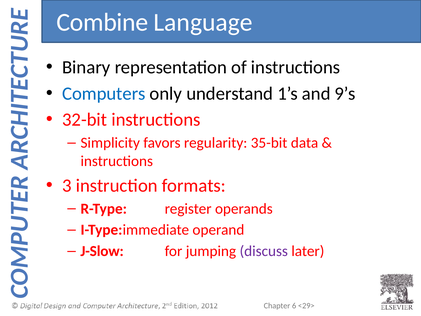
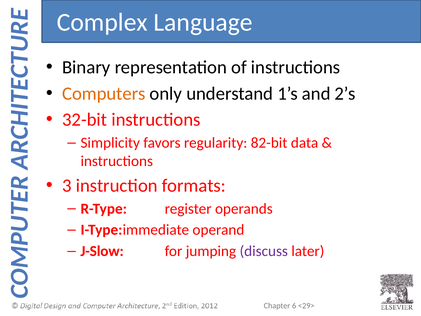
Combine: Combine -> Complex
Computers colour: blue -> orange
9’s: 9’s -> 2’s
35-bit: 35-bit -> 82-bit
